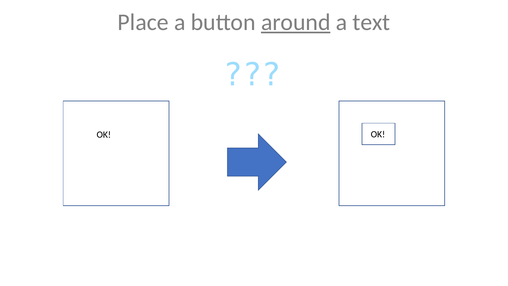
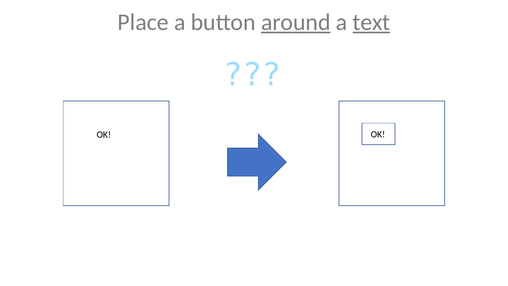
text underline: none -> present
